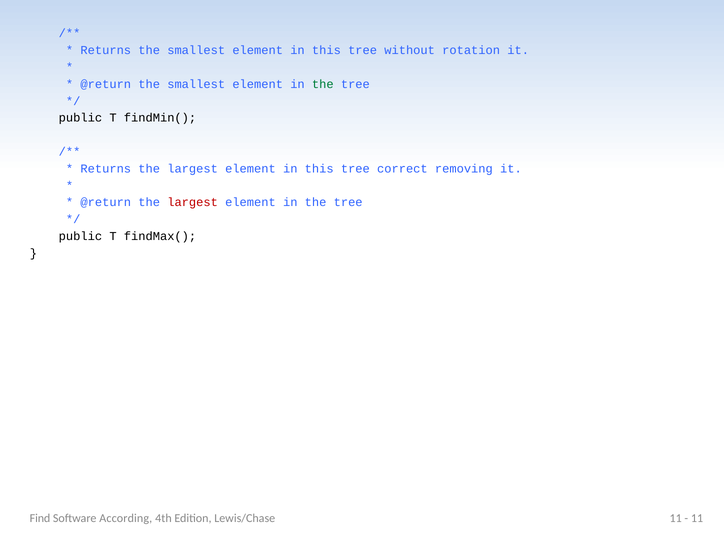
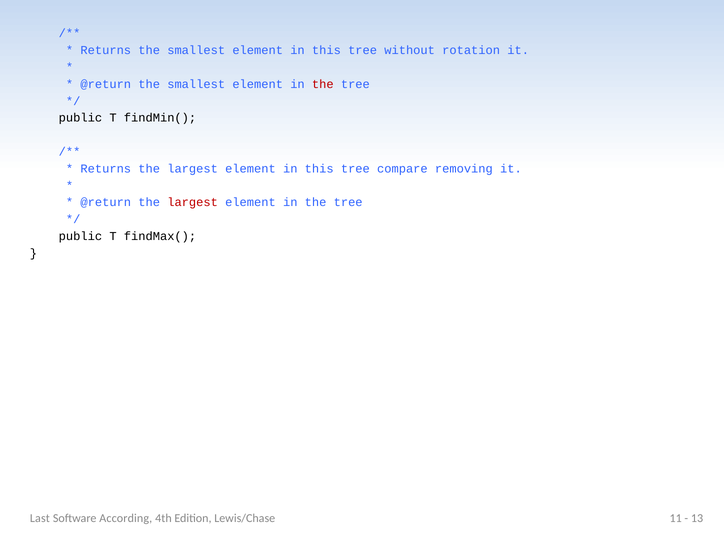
the at (323, 84) colour: green -> red
correct: correct -> compare
Find: Find -> Last
11 at (697, 518): 11 -> 13
